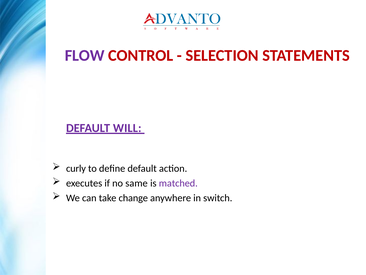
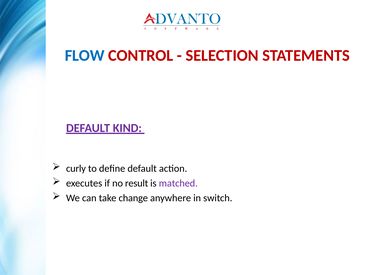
FLOW colour: purple -> blue
WILL: WILL -> KIND
same: same -> result
